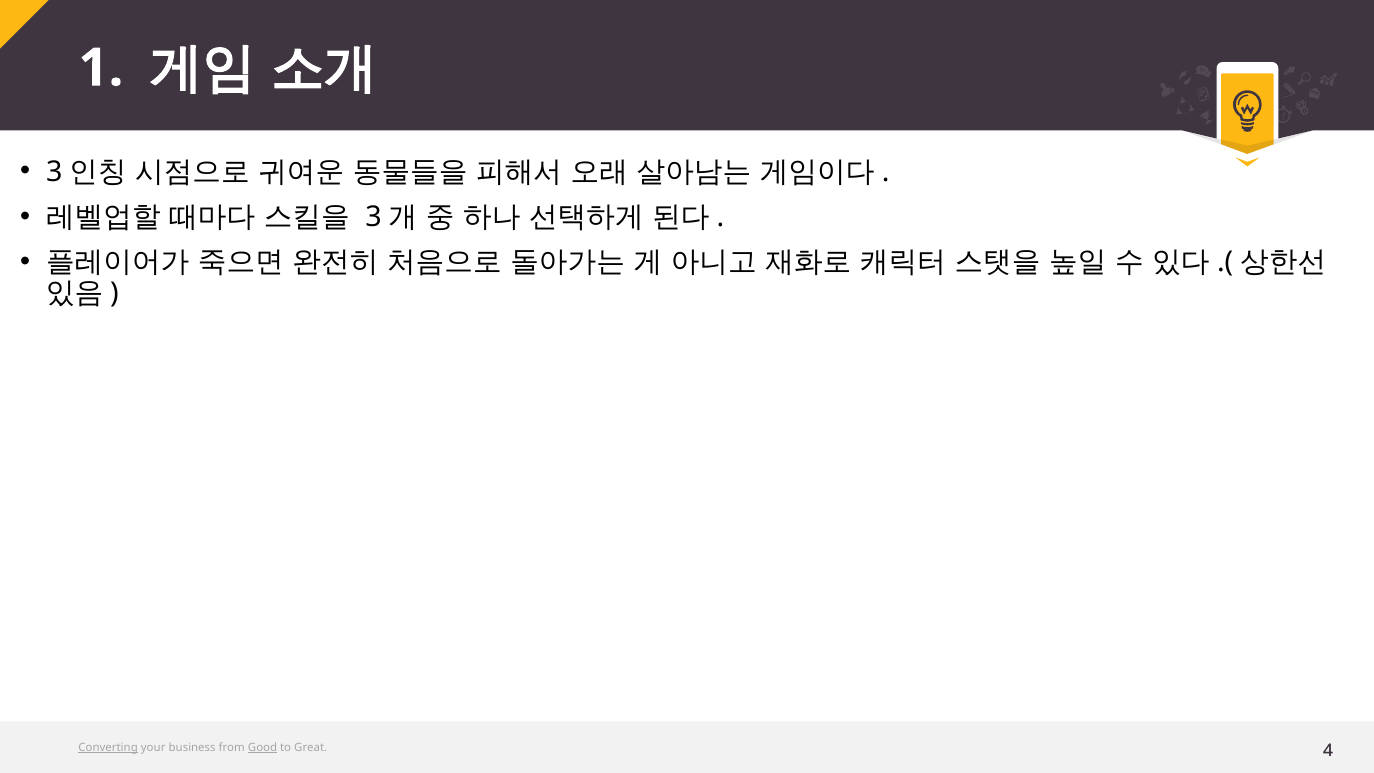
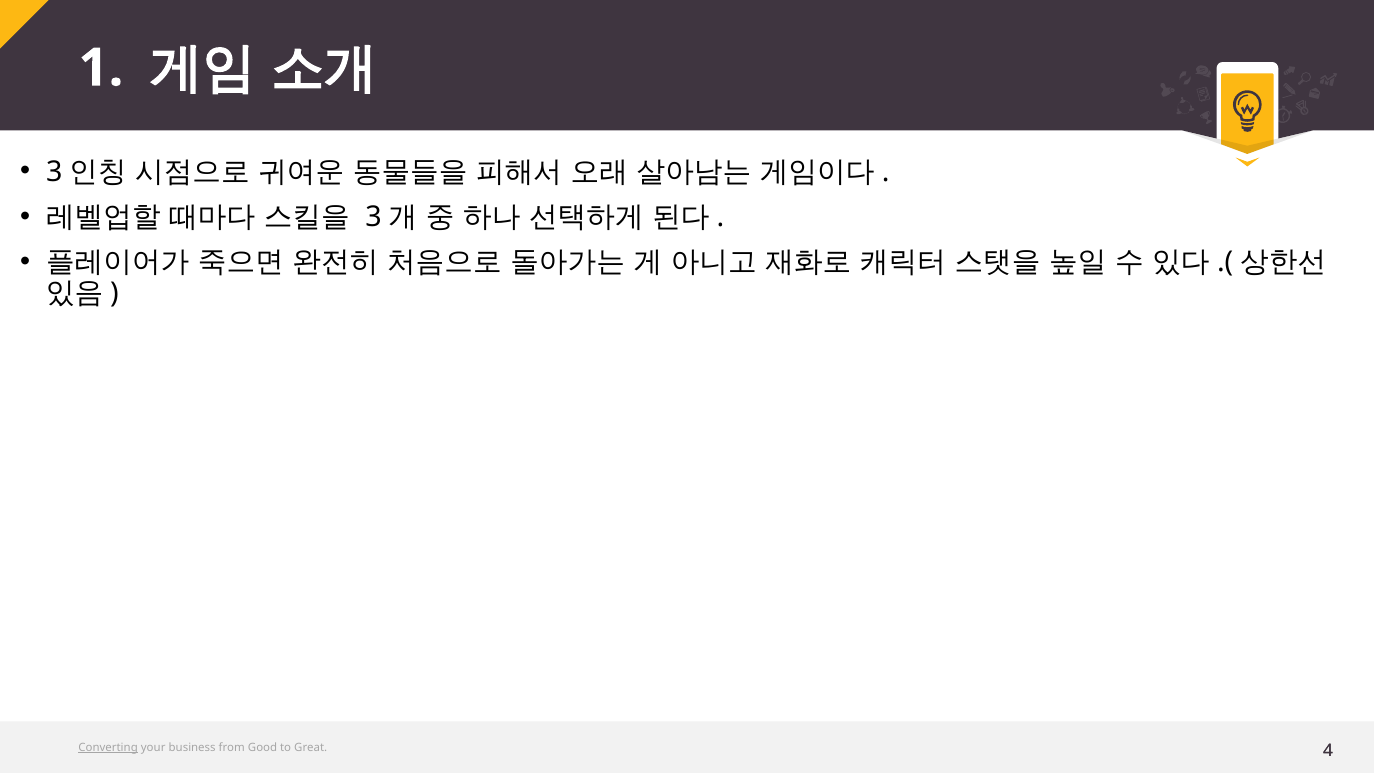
Good underline: present -> none
